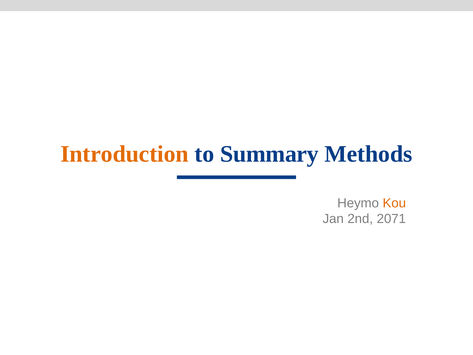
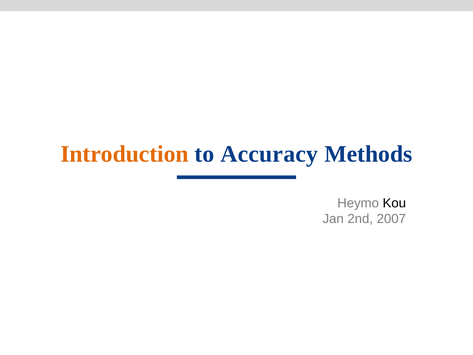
Summary: Summary -> Accuracy
Kou colour: orange -> black
2071: 2071 -> 2007
